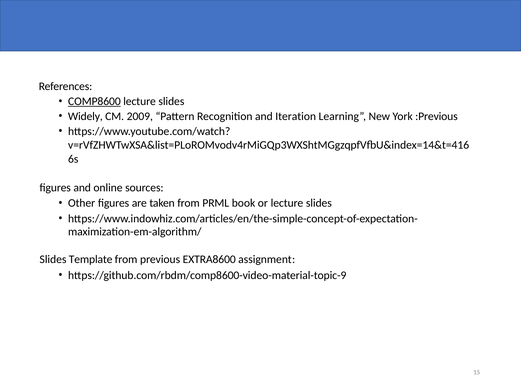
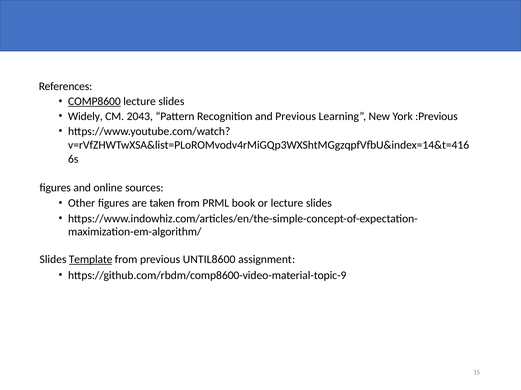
2009: 2009 -> 2043
and Iteration: Iteration -> Previous
Template underline: none -> present
EXTRA8600: EXTRA8600 -> UNTIL8600
